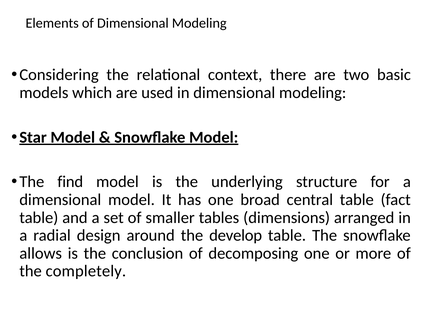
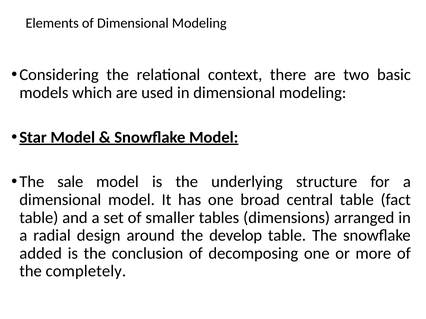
find: find -> sale
allows: allows -> added
